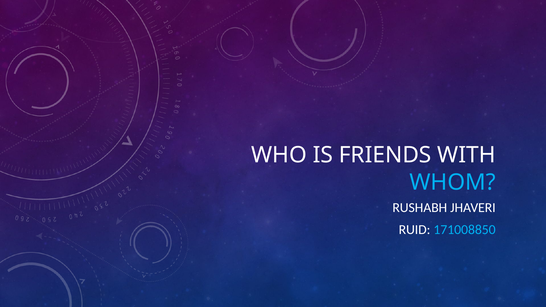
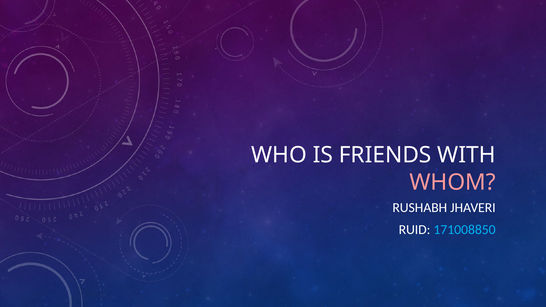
WHOM colour: light blue -> pink
